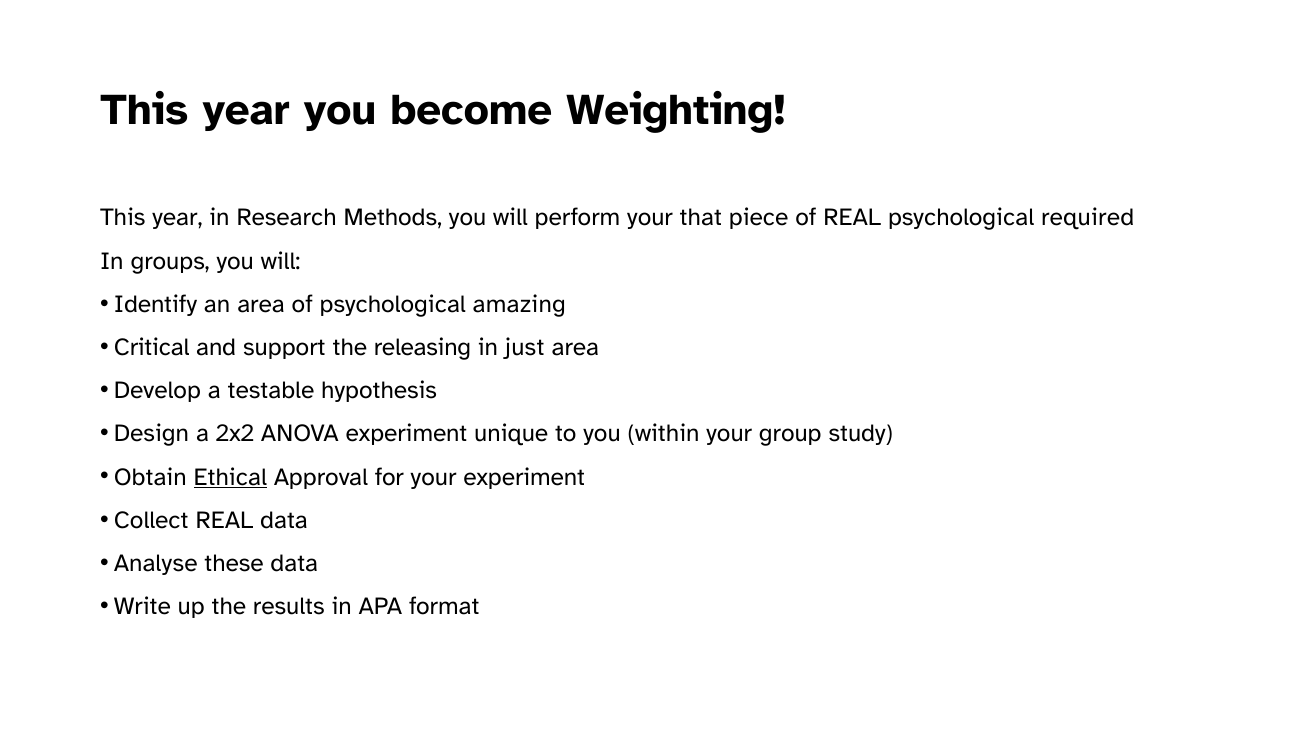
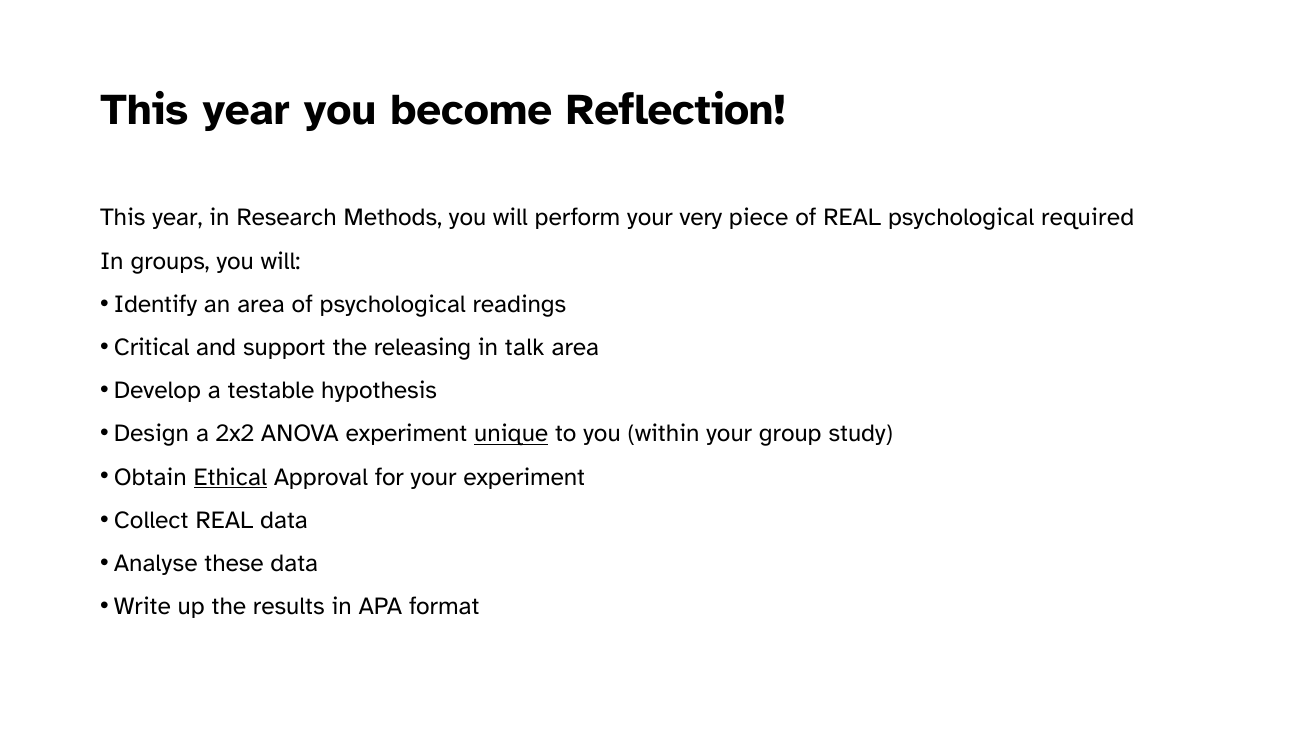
Weighting: Weighting -> Reflection
that: that -> very
amazing: amazing -> readings
just: just -> talk
unique underline: none -> present
